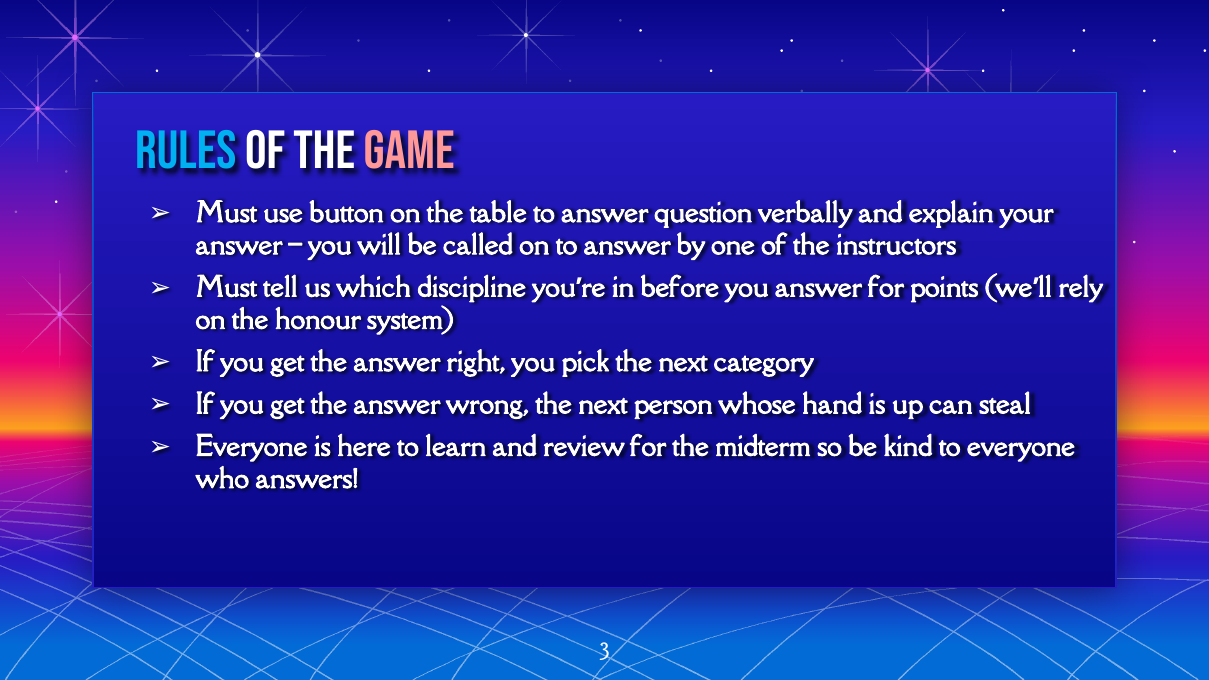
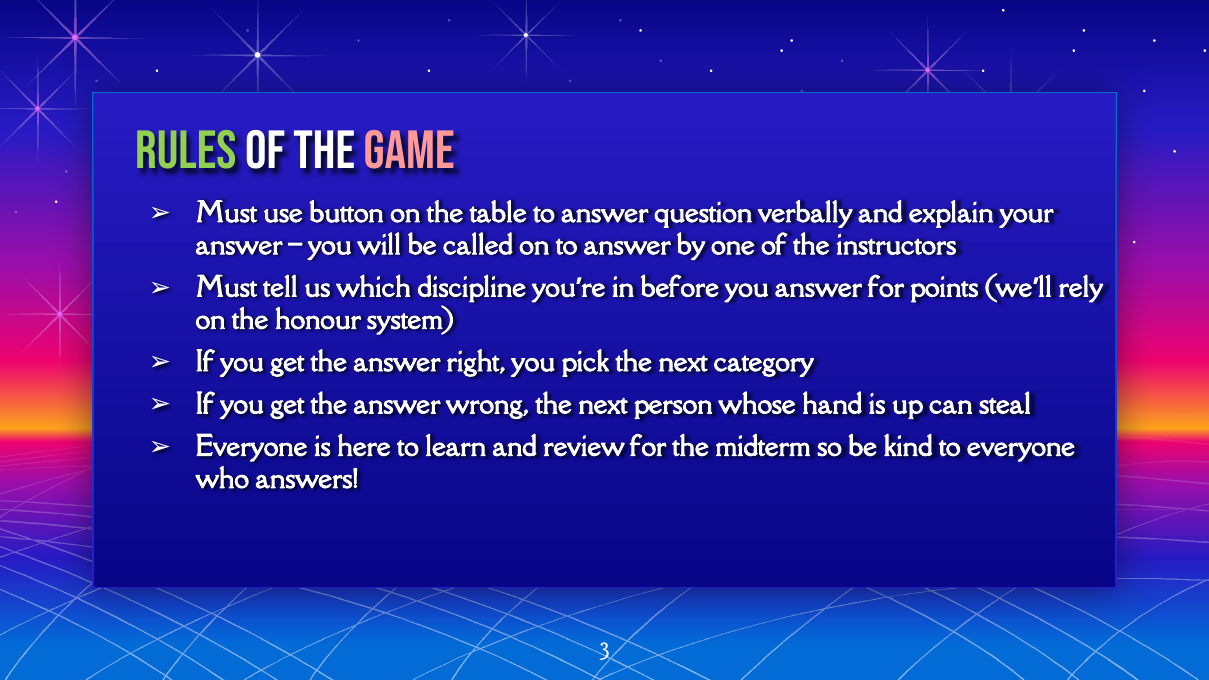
Rules colour: light blue -> light green
